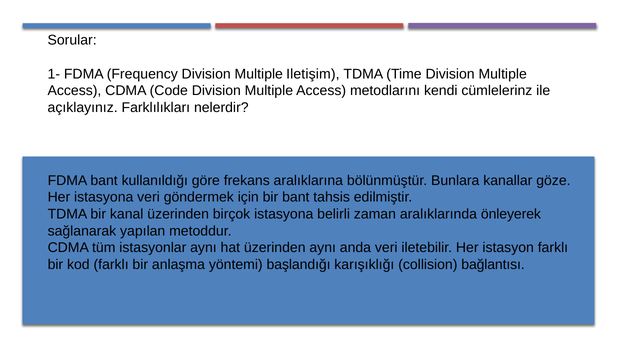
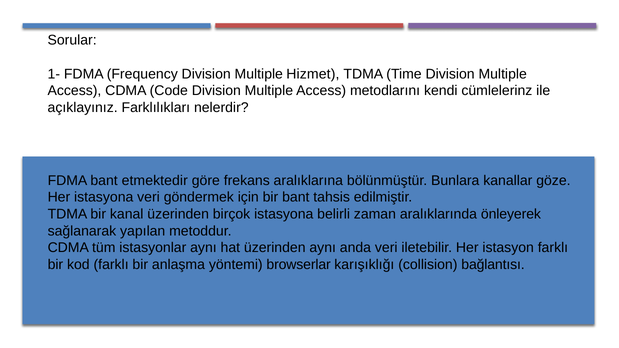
Iletişim: Iletişim -> Hizmet
kullanıldığı: kullanıldığı -> etmektedir
başlandığı: başlandığı -> browserlar
